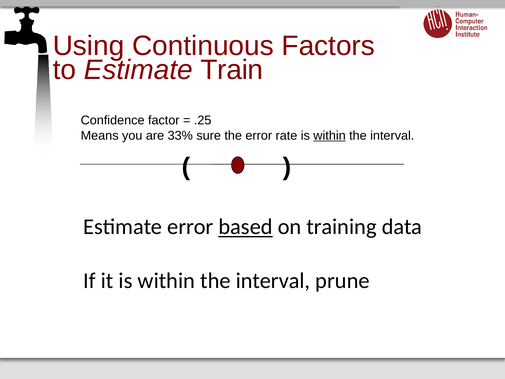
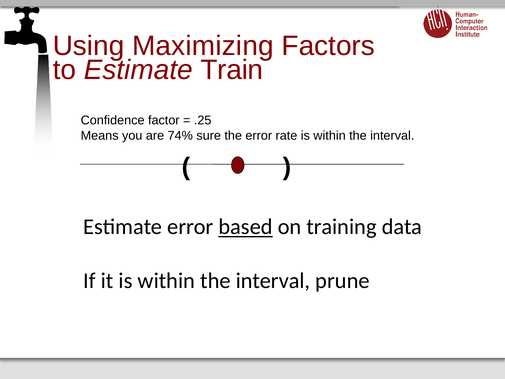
Continuous: Continuous -> Maximizing
33%: 33% -> 74%
within at (330, 135) underline: present -> none
